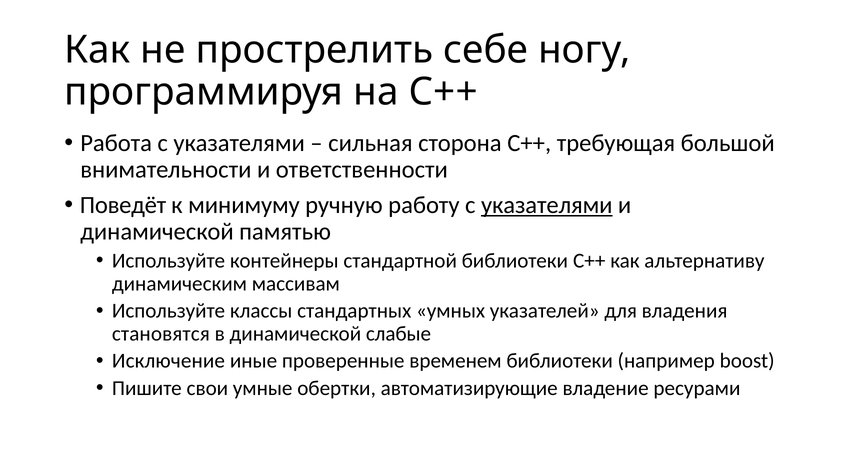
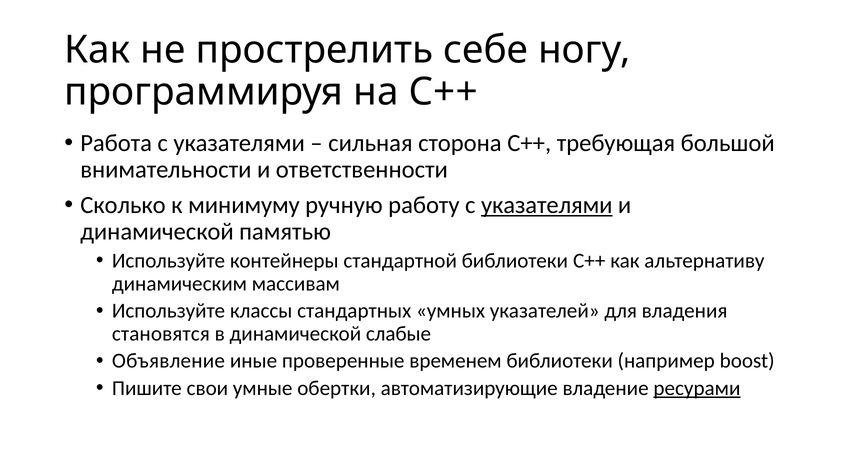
Поведёт: Поведёт -> Сколько
Исключение: Исключение -> Объявление
ресурами underline: none -> present
